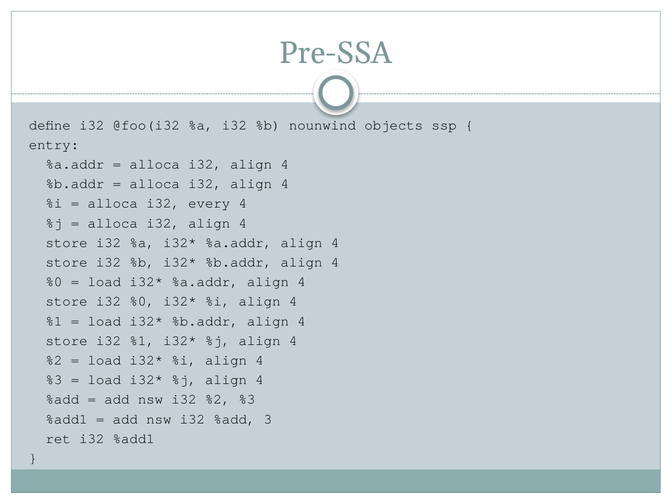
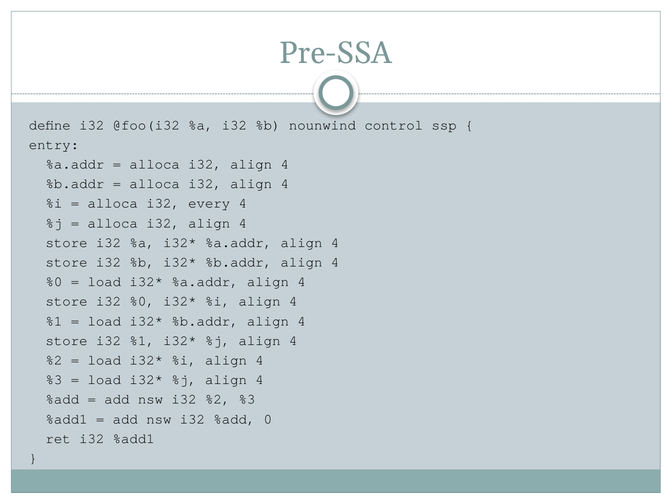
objects: objects -> control
3: 3 -> 0
